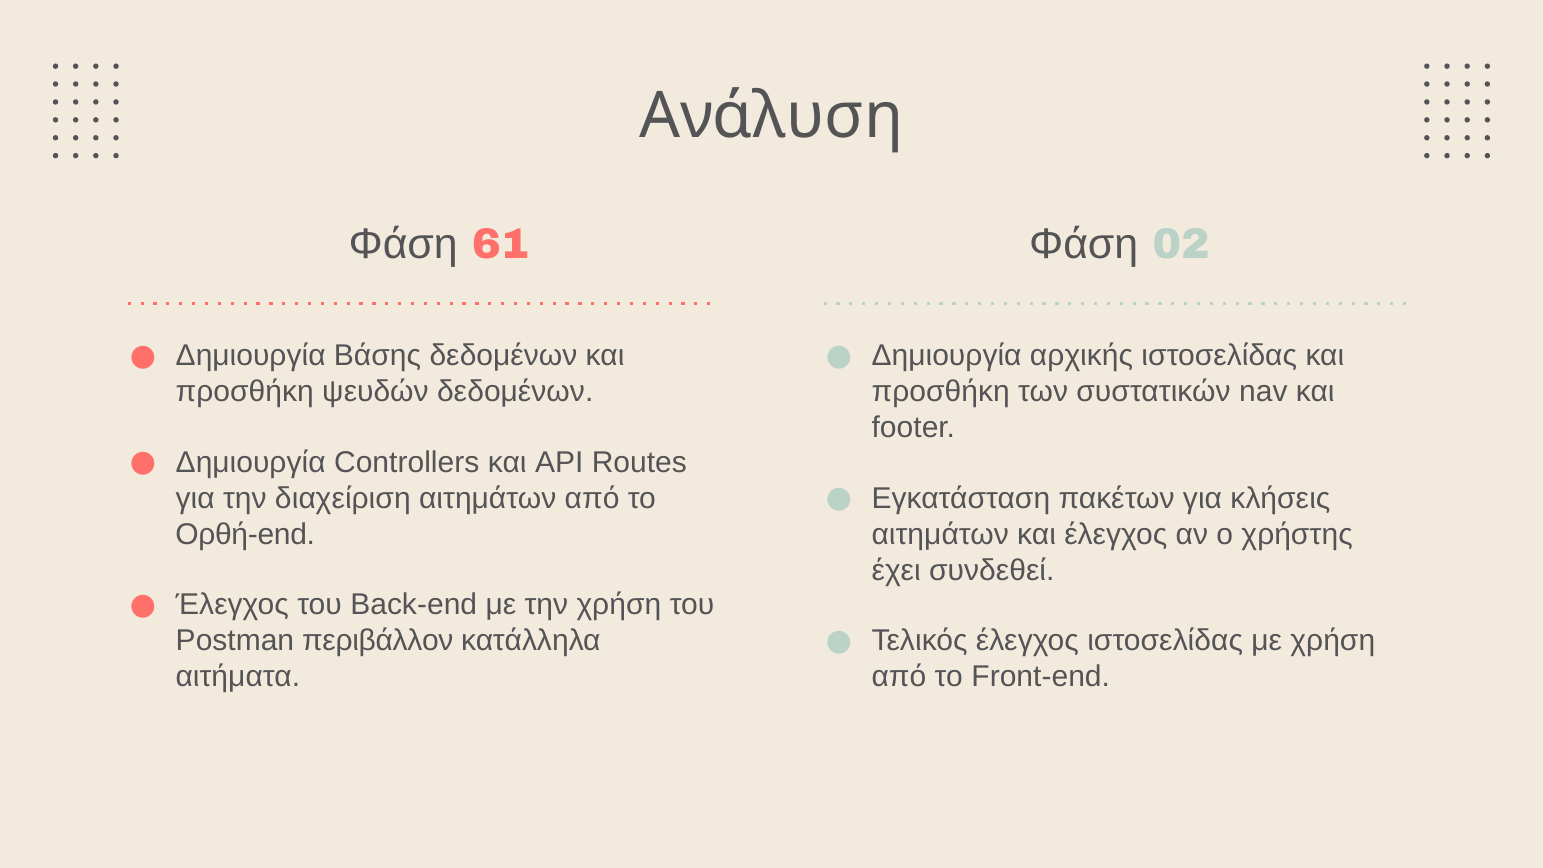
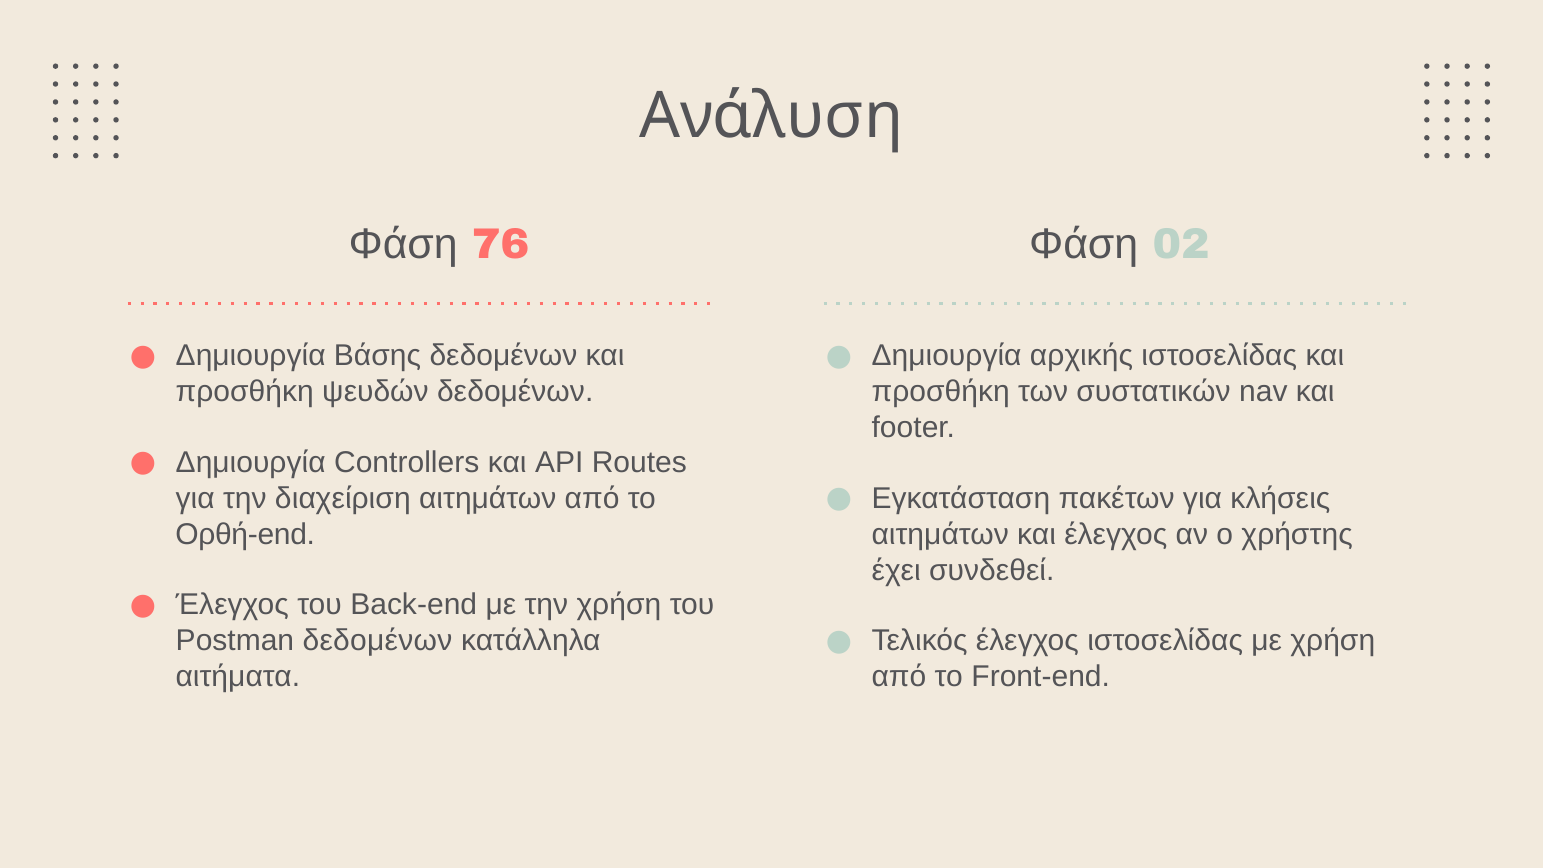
61: 61 -> 76
Postman περιβάλλον: περιβάλλον -> δεδομένων
